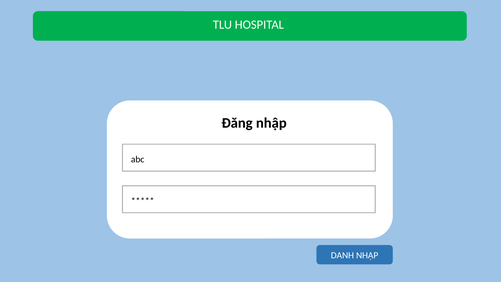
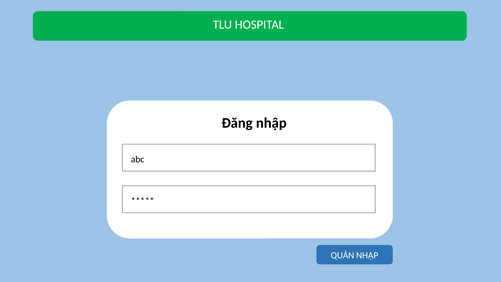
DANH: DANH -> QUẢN
